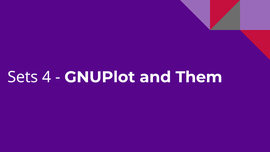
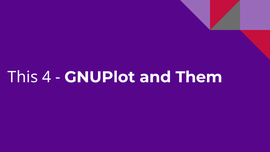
Sets: Sets -> This
